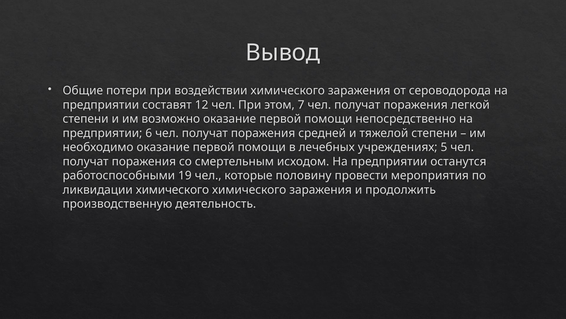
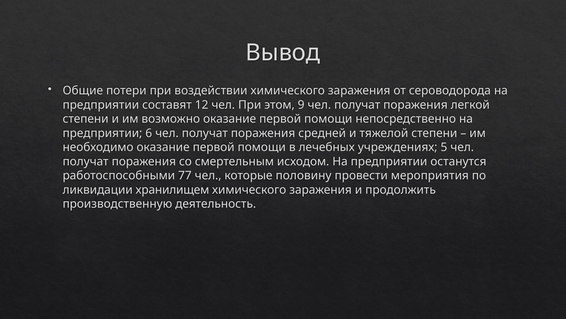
7: 7 -> 9
19: 19 -> 77
ликвидации химического: химического -> хранилищем
